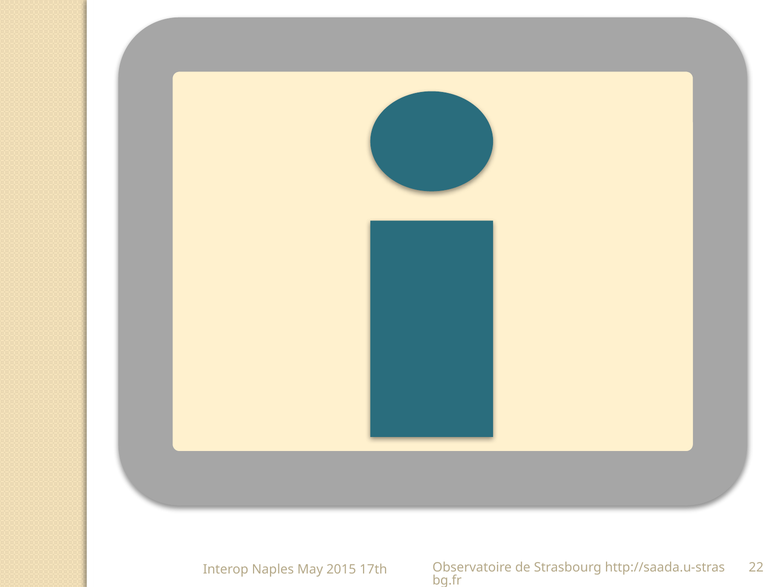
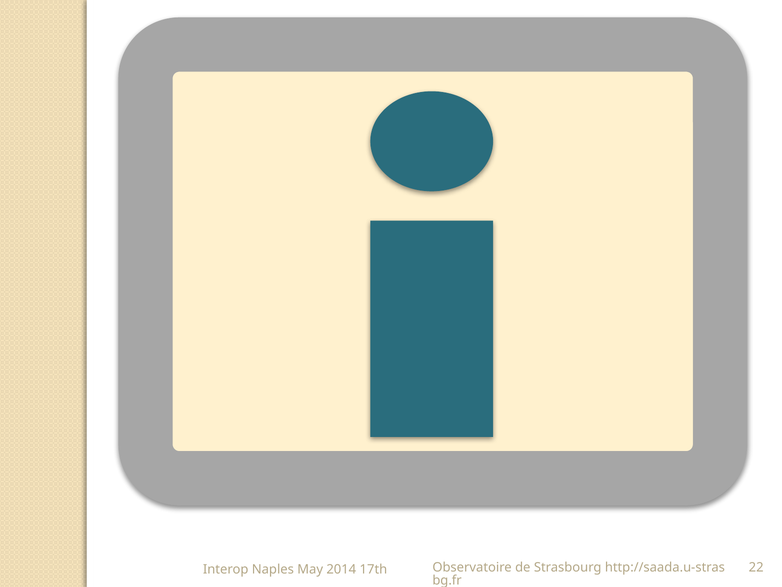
2015: 2015 -> 2014
